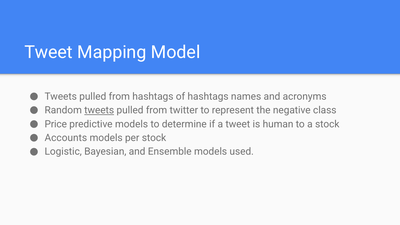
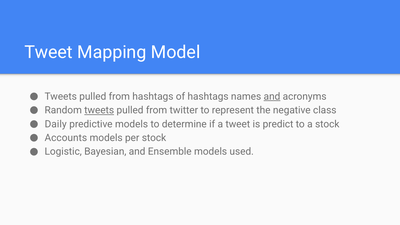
and at (272, 96) underline: none -> present
Price: Price -> Daily
human: human -> predict
